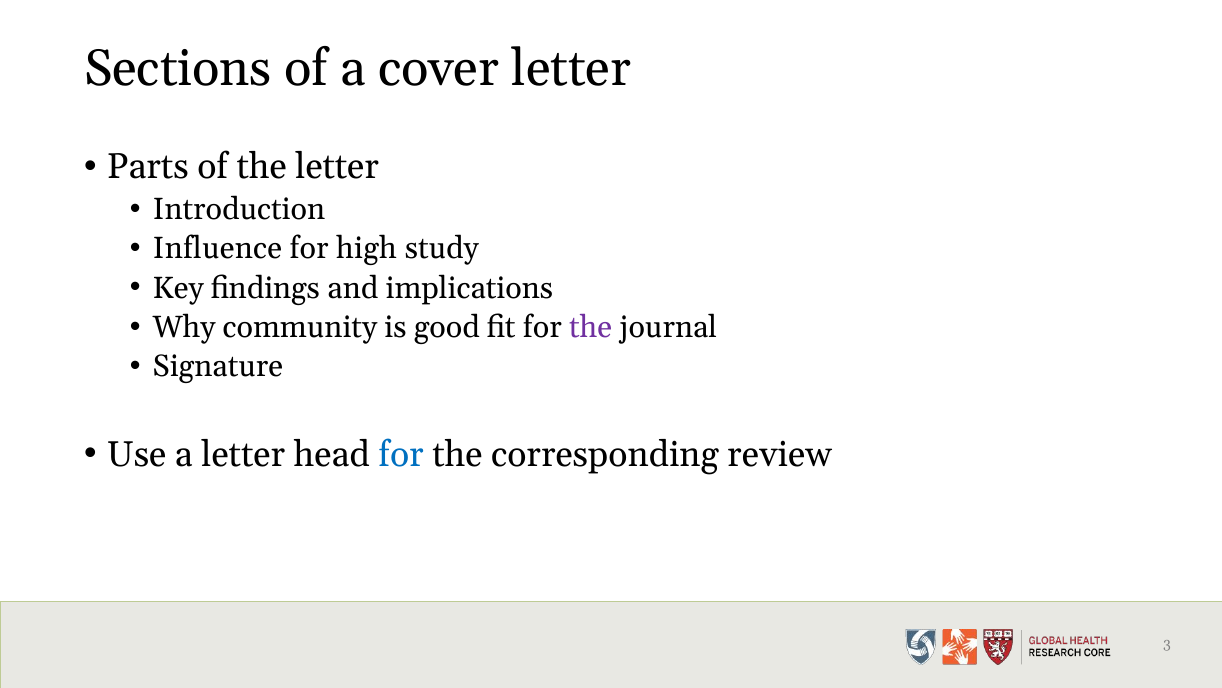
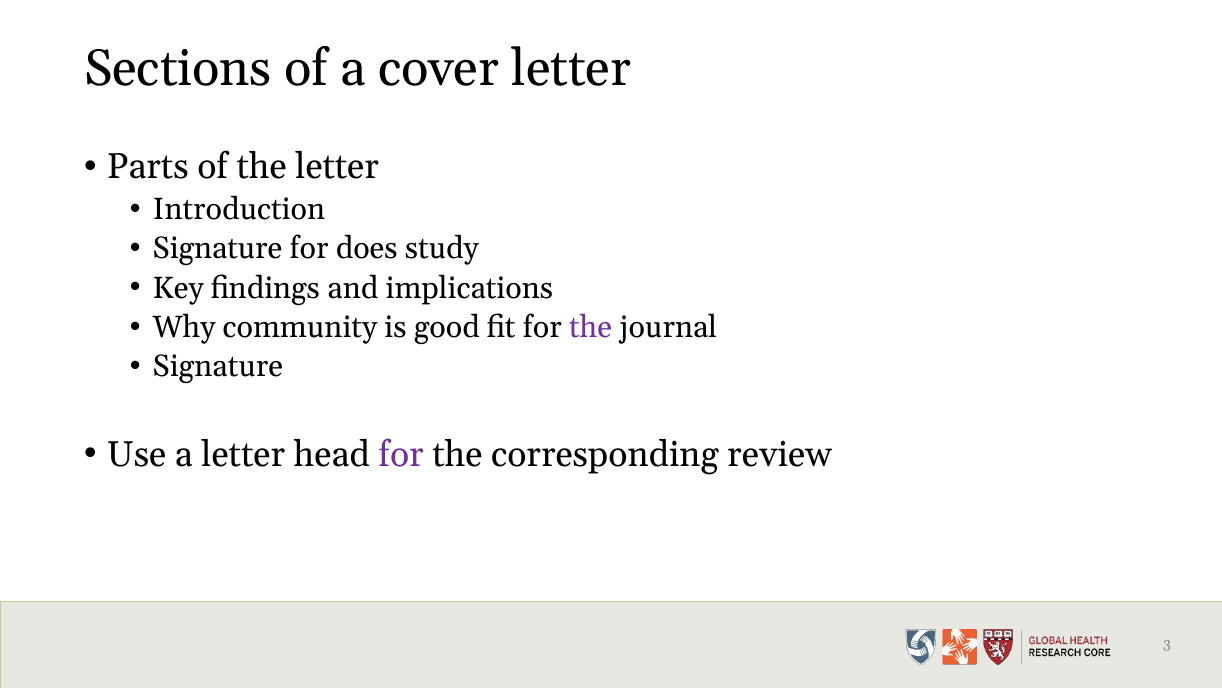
Influence at (217, 248): Influence -> Signature
high: high -> does
for at (401, 454) colour: blue -> purple
